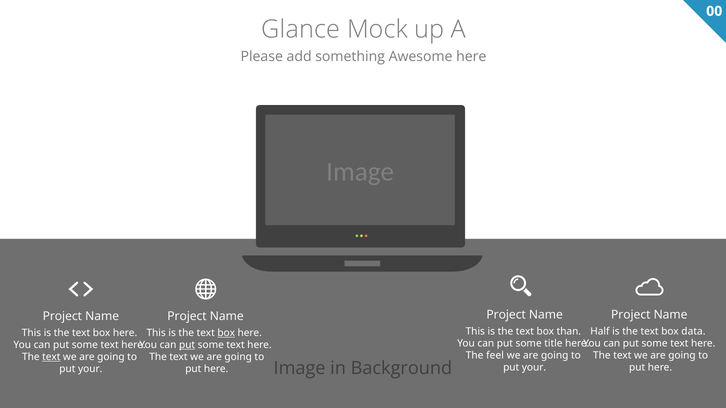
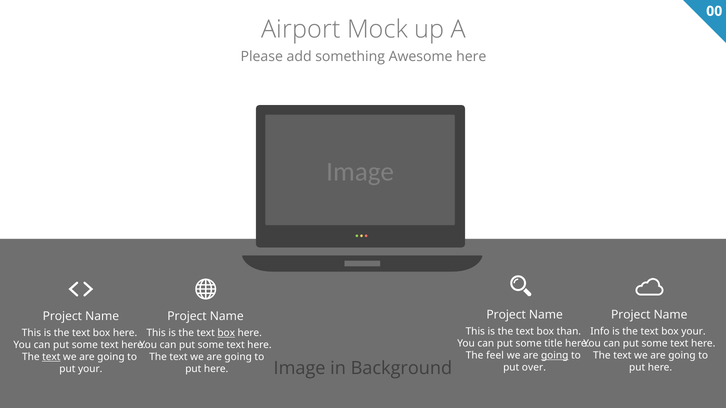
Glance: Glance -> Airport
Half: Half -> Info
box data: data -> your
put at (187, 345) underline: present -> none
going at (555, 356) underline: none -> present
your at (534, 368): your -> over
